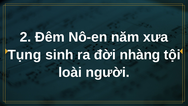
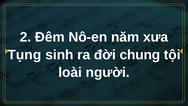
nhàng: nhàng -> chung
